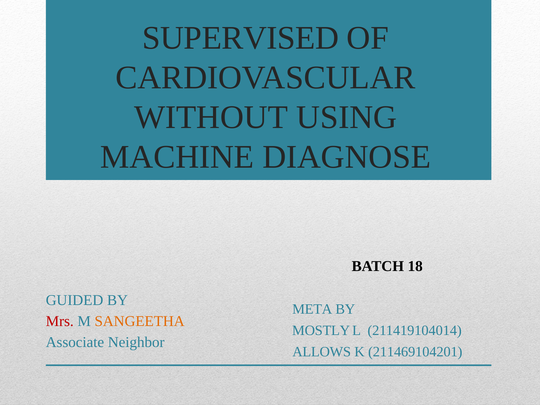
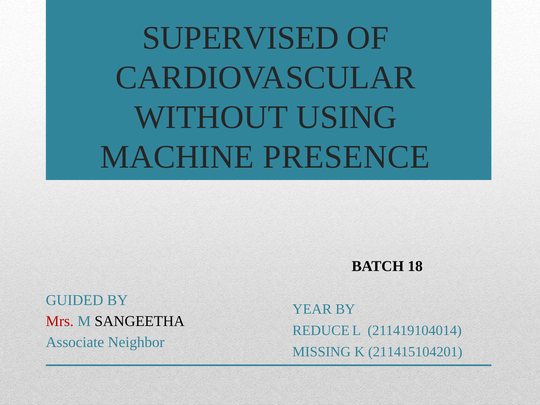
DIAGNOSE: DIAGNOSE -> PRESENCE
META: META -> YEAR
SANGEETHA colour: orange -> black
MOSTLY: MOSTLY -> REDUCE
ALLOWS: ALLOWS -> MISSING
211469104201: 211469104201 -> 211415104201
